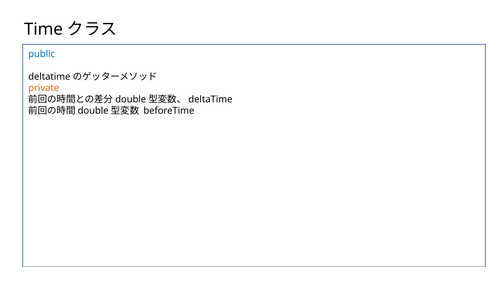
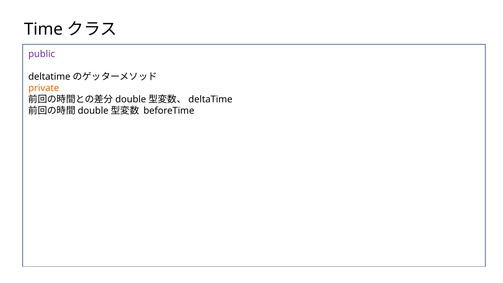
public colour: blue -> purple
